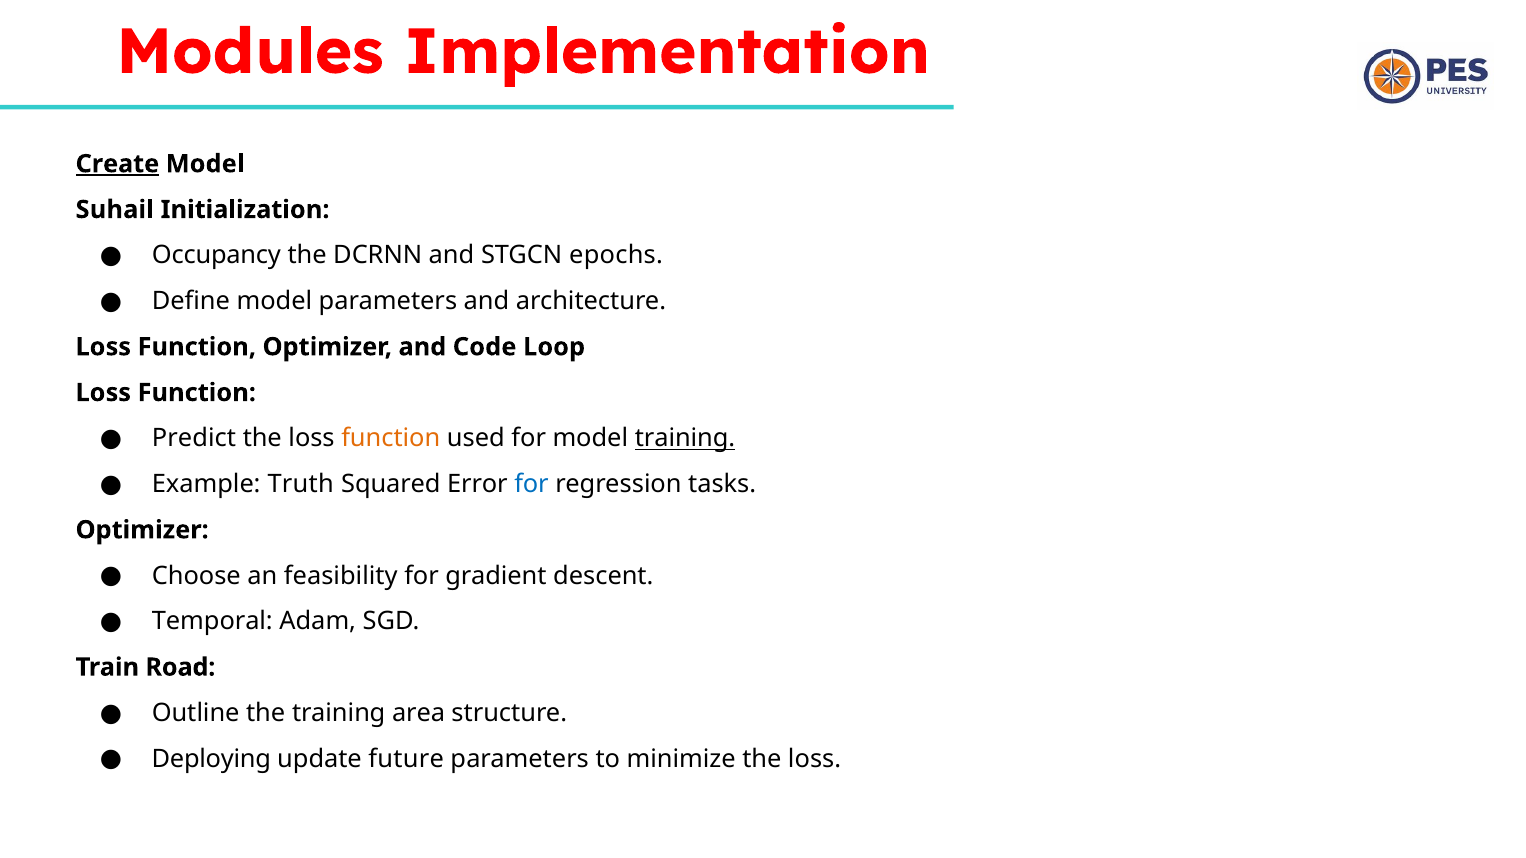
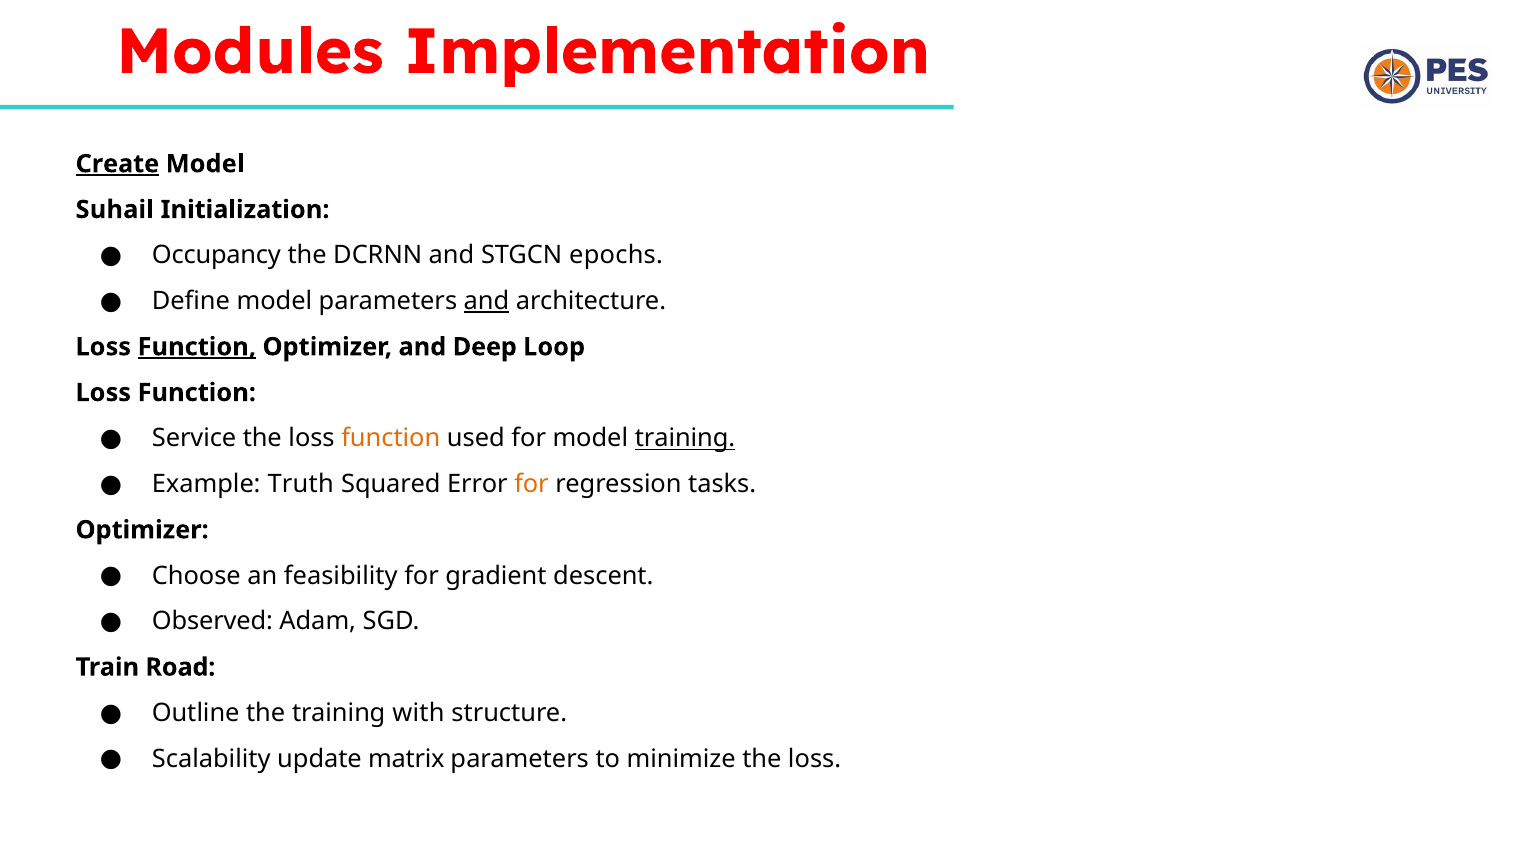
and at (486, 301) underline: none -> present
Function at (197, 347) underline: none -> present
Code: Code -> Deep
Predict: Predict -> Service
for at (531, 484) colour: blue -> orange
Temporal: Temporal -> Observed
area: area -> with
Deploying: Deploying -> Scalability
future: future -> matrix
